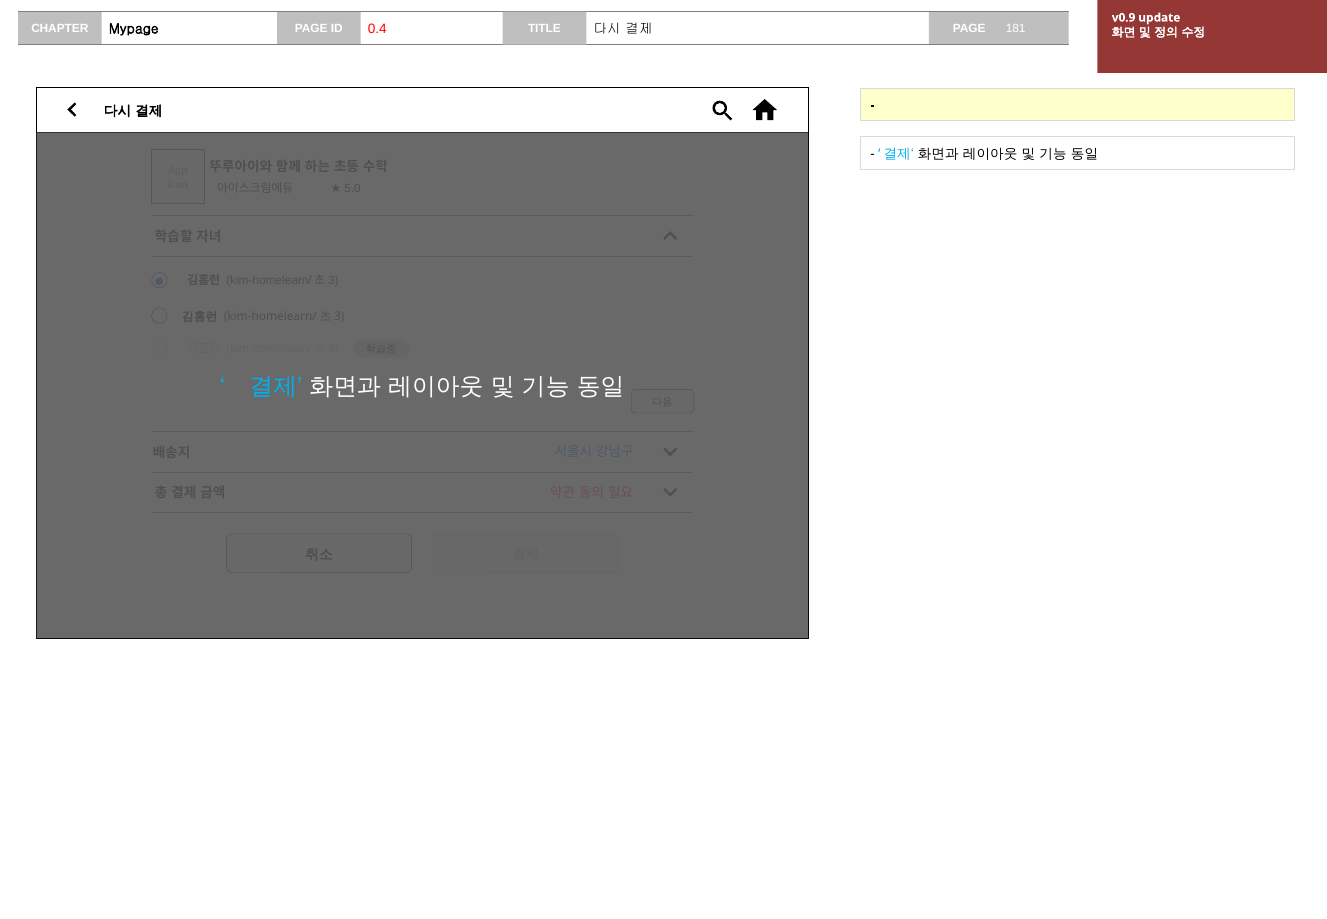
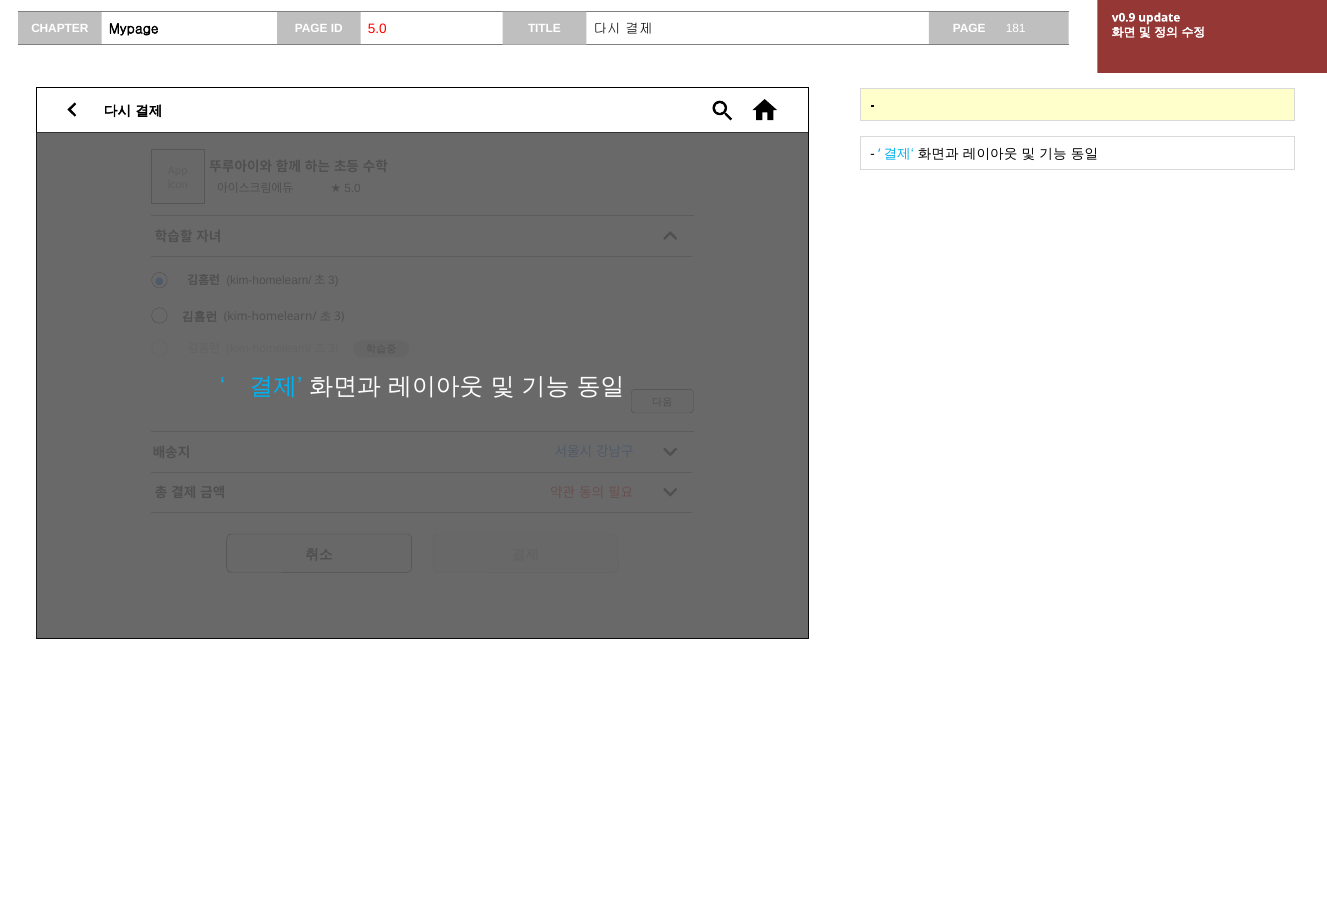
0.4 at (377, 29): 0.4 -> 5.0
